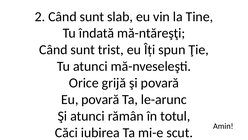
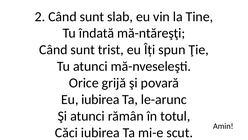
Eu povară: povară -> iubirea
